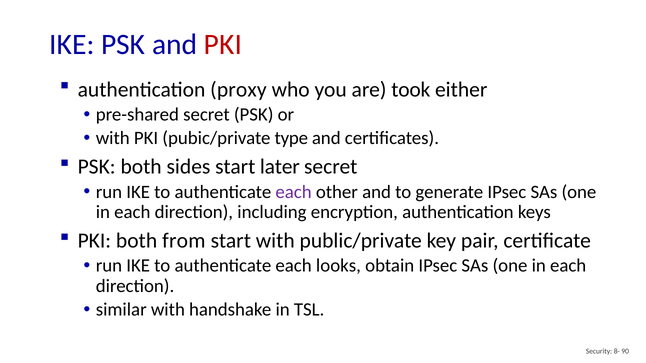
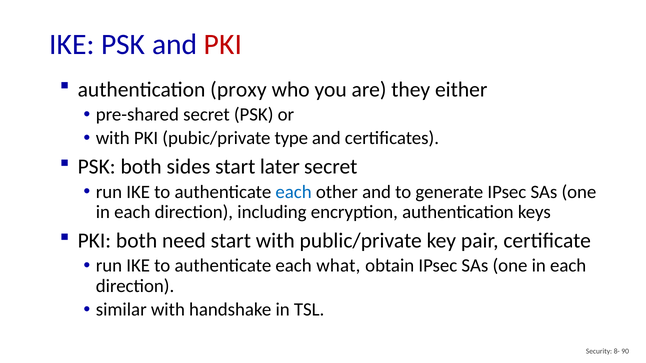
took: took -> they
each at (294, 192) colour: purple -> blue
from: from -> need
looks: looks -> what
